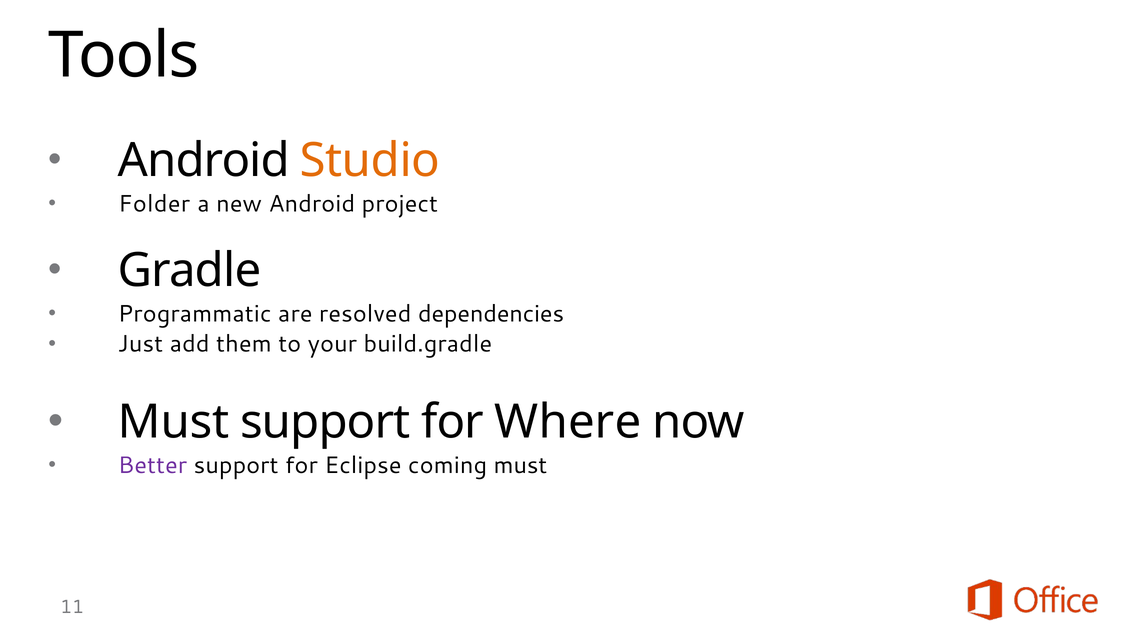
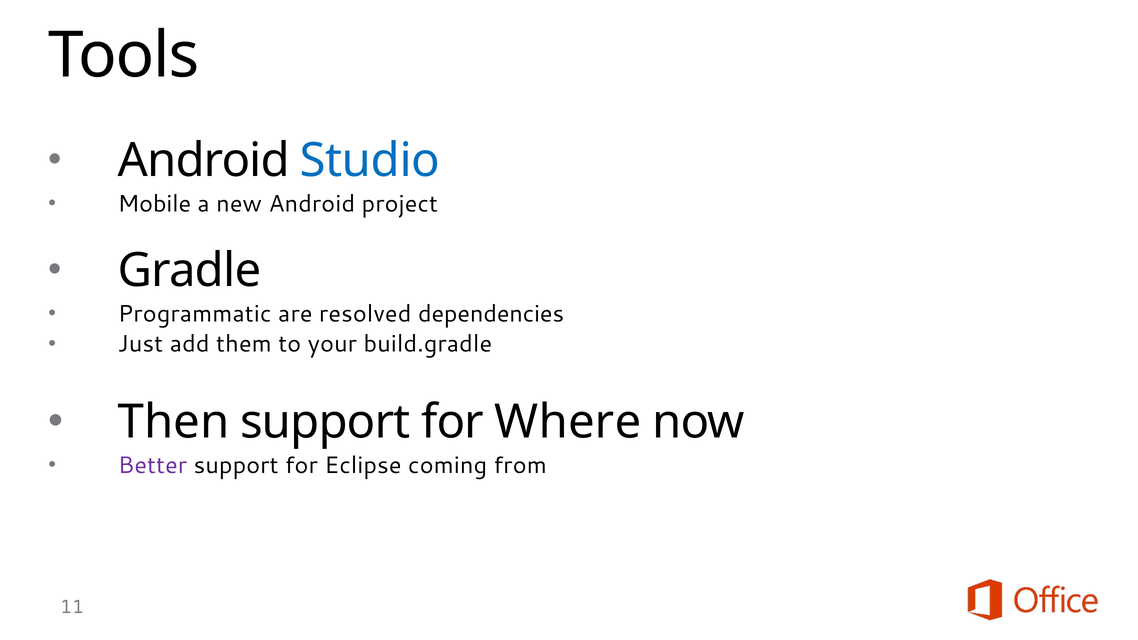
Studio colour: orange -> blue
Folder: Folder -> Mobile
Must at (174, 422): Must -> Then
coming must: must -> from
